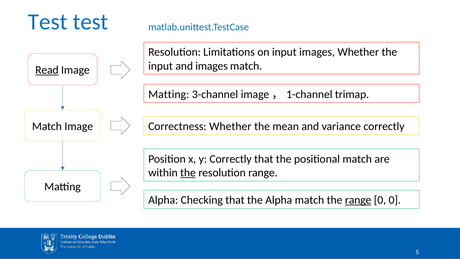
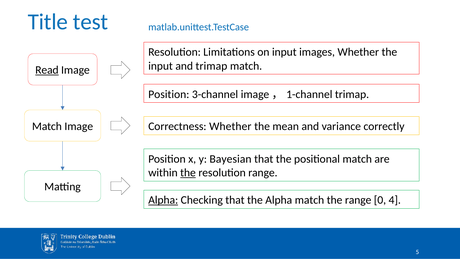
Test at (48, 22): Test -> Title
and images: images -> trimap
Matting at (169, 94): Matting -> Position
y Correctly: Correctly -> Bayesian
Alpha at (163, 200) underline: none -> present
range at (358, 200) underline: present -> none
0 0: 0 -> 4
